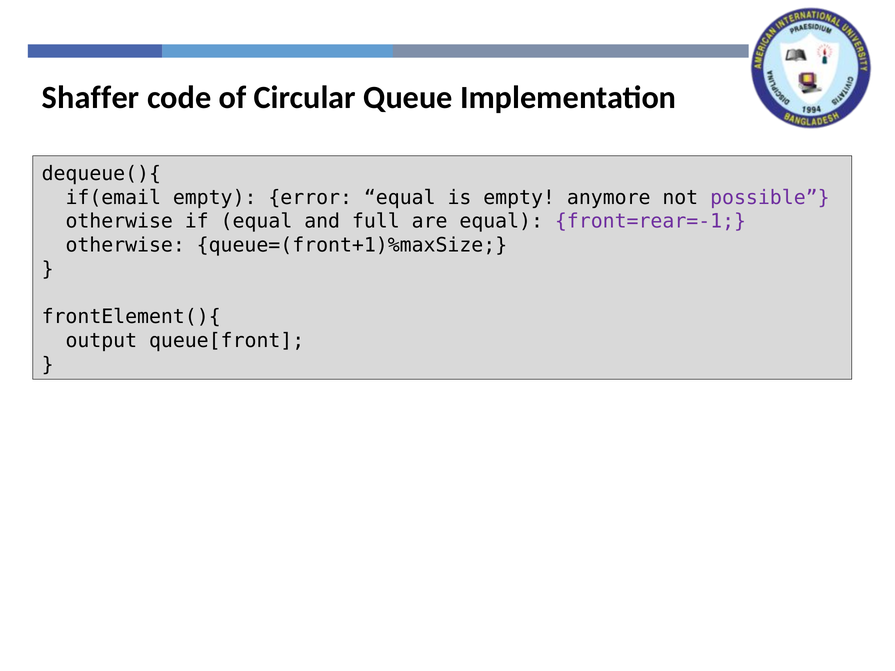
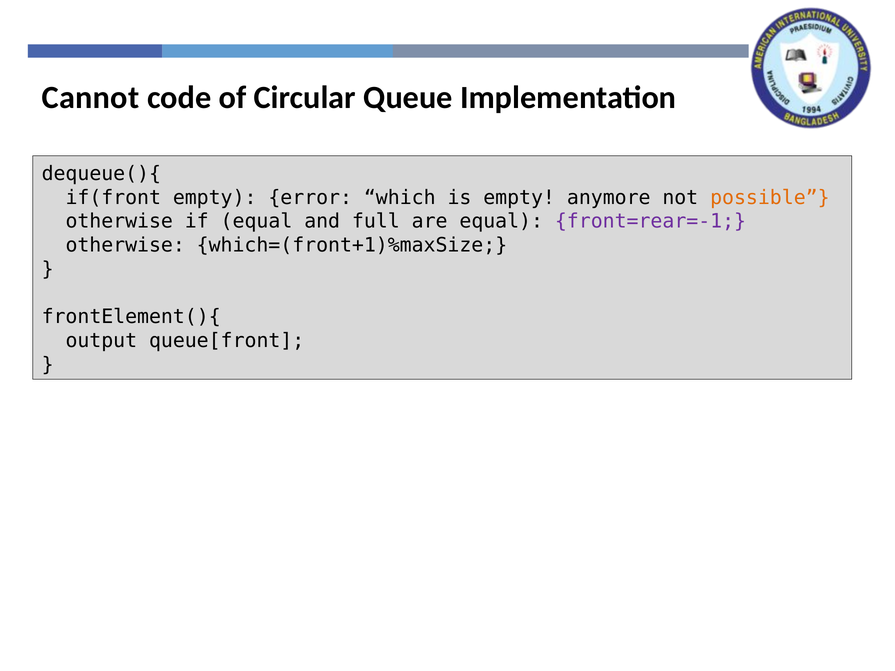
Shaffer: Shaffer -> Cannot
if(email: if(email -> if(front
error equal: equal -> which
possible colour: purple -> orange
queue=(front+1)%maxSize: queue=(front+1)%maxSize -> which=(front+1)%maxSize
